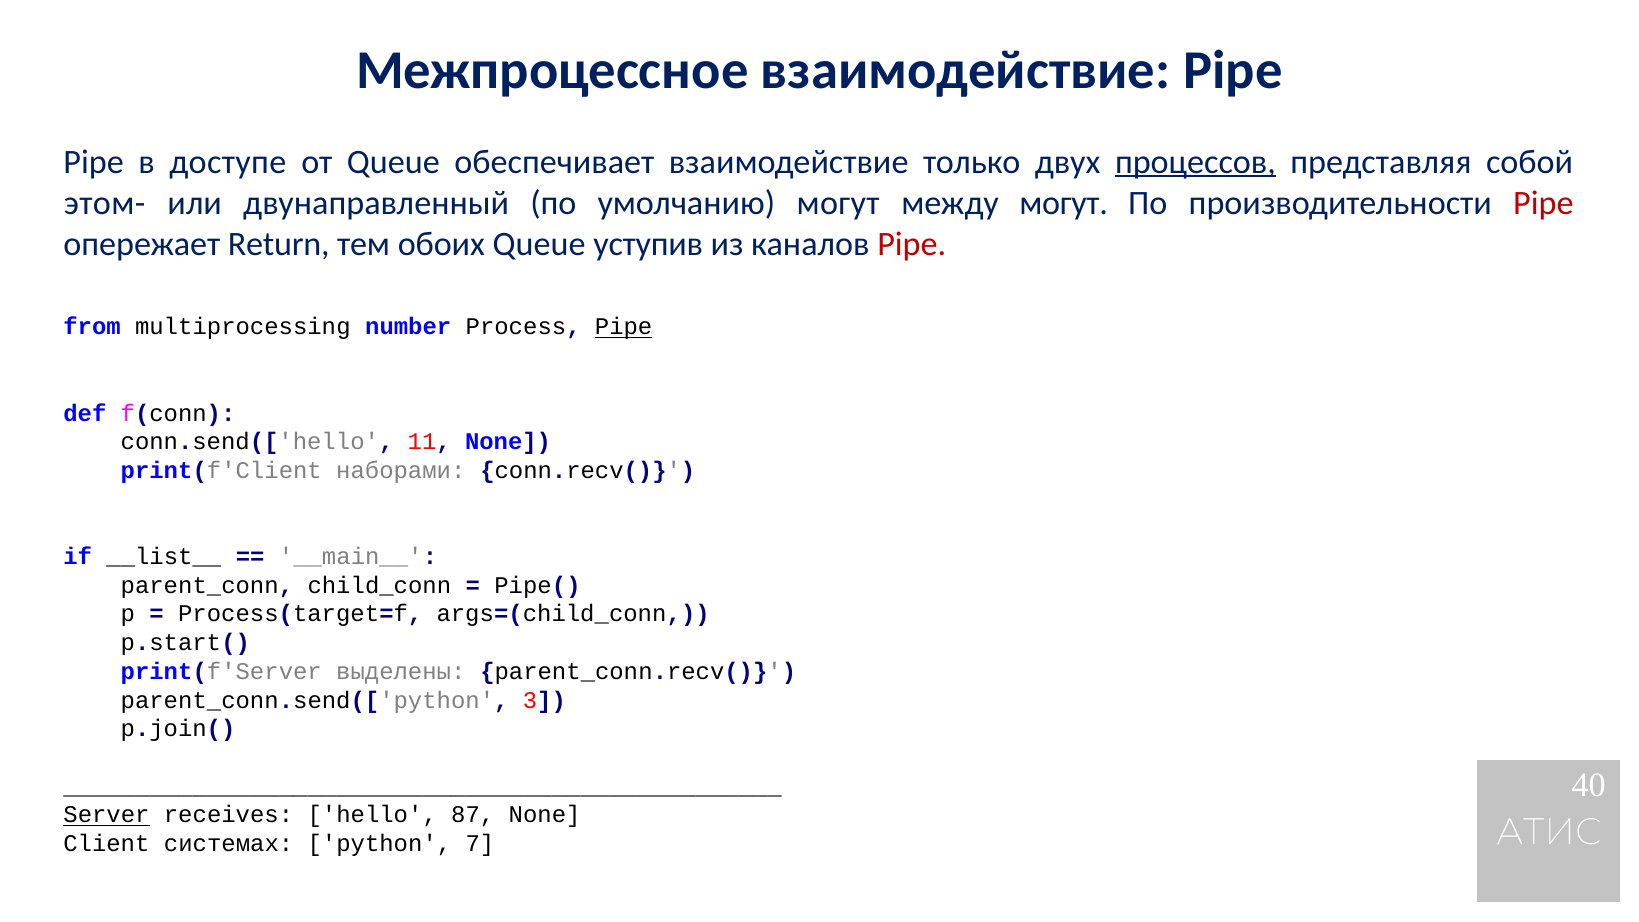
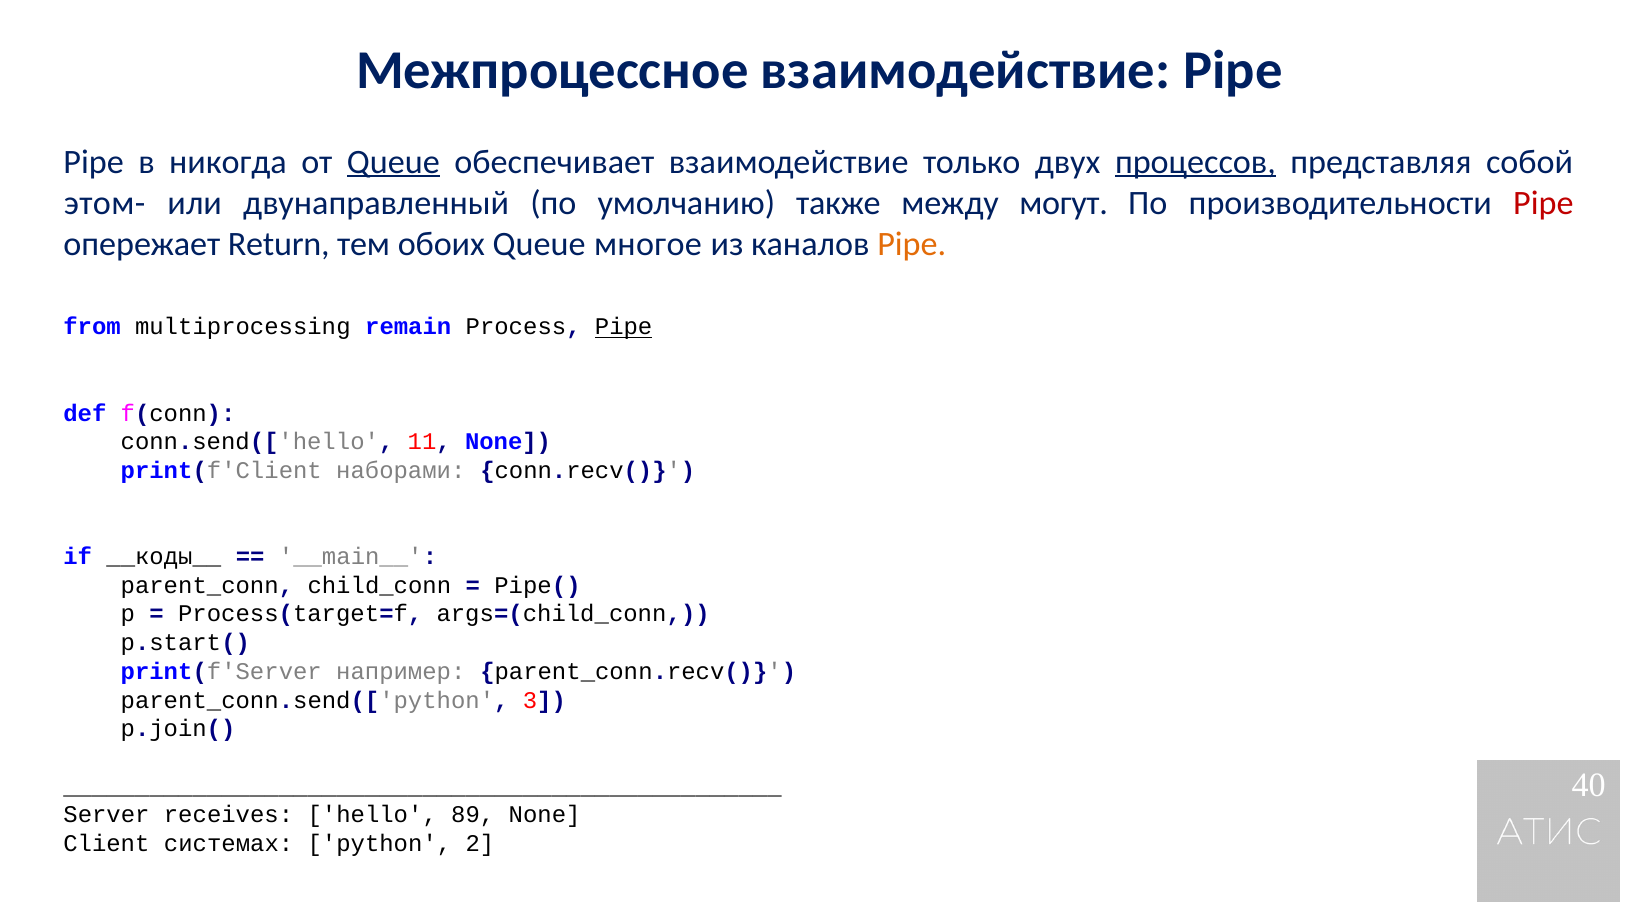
доступе: доступе -> никогда
Queue at (393, 162) underline: none -> present
умолчанию могут: могут -> также
уступив: уступив -> многое
Pipe at (912, 244) colour: red -> orange
number: number -> remain
__list__: __list__ -> __коды__
выделены: выделены -> например
Server underline: present -> none
87: 87 -> 89
7: 7 -> 2
